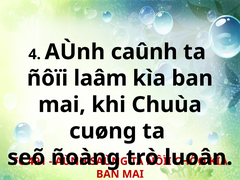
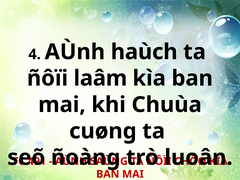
caûnh: caûnh -> haùch
